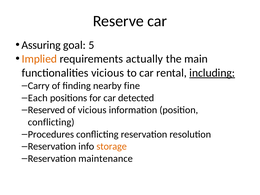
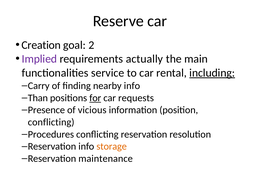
Assuring: Assuring -> Creation
5: 5 -> 2
Implied colour: orange -> purple
functionalities vicious: vicious -> service
nearby fine: fine -> info
Each: Each -> Than
for underline: none -> present
detected: detected -> requests
Reserved: Reserved -> Presence
